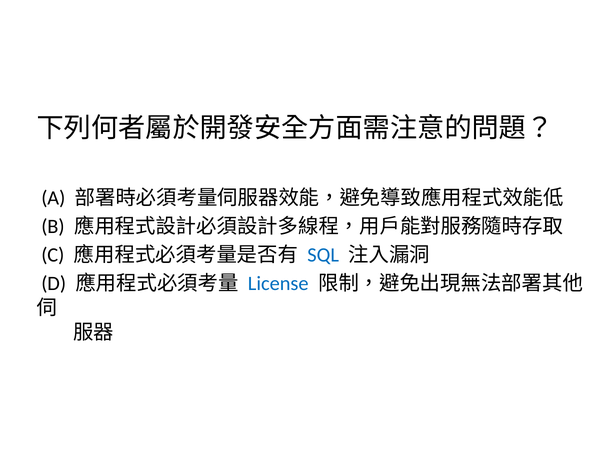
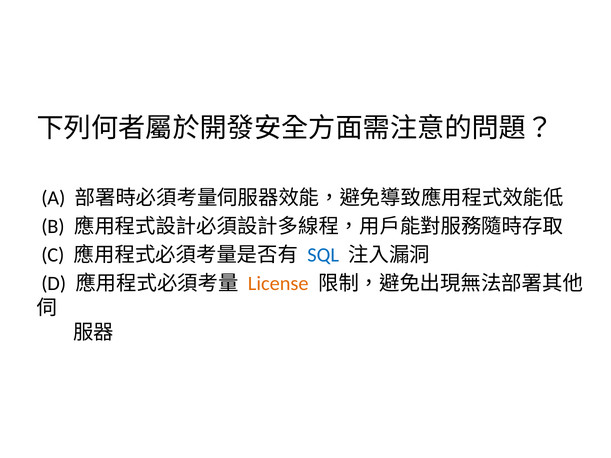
License colour: blue -> orange
